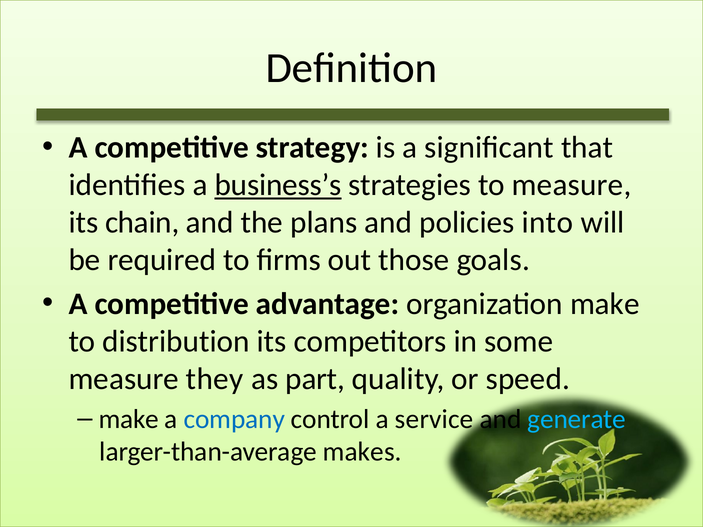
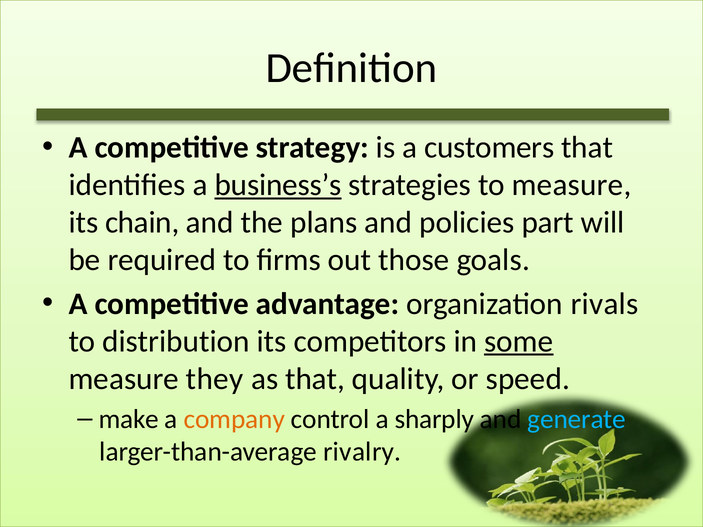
signiﬁcant: signiﬁcant -> customers
into: into -> part
organization make: make -> rivals
some underline: none -> present
as part: part -> that
company colour: blue -> orange
service: service -> sharply
makes: makes -> rivalry
